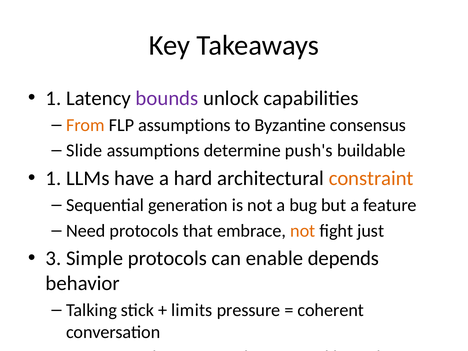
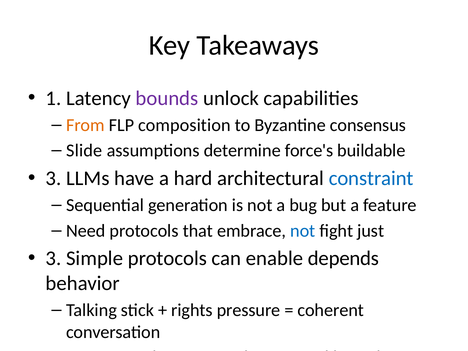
FLP assumptions: assumptions -> composition
push's: push's -> force's
1 at (54, 178): 1 -> 3
constraint colour: orange -> blue
not at (303, 231) colour: orange -> blue
limits: limits -> rights
